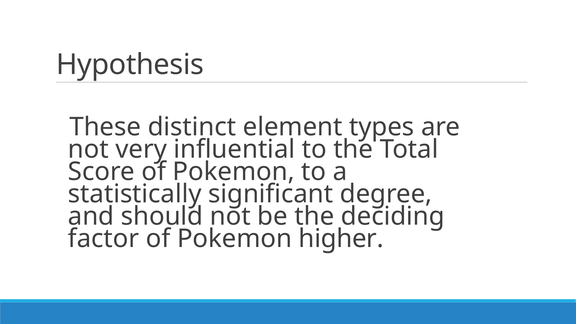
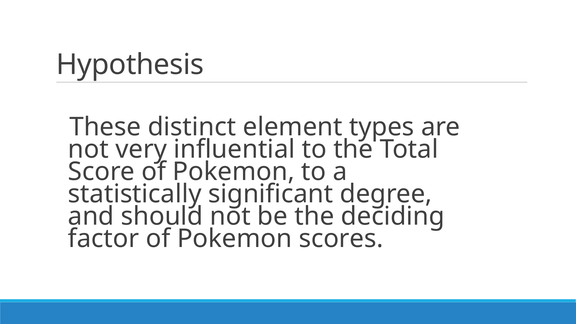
higher: higher -> scores
